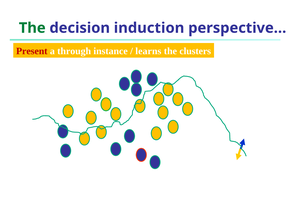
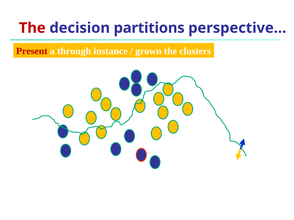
The at (32, 28) colour: green -> red
induction: induction -> partitions
learns: learns -> grown
